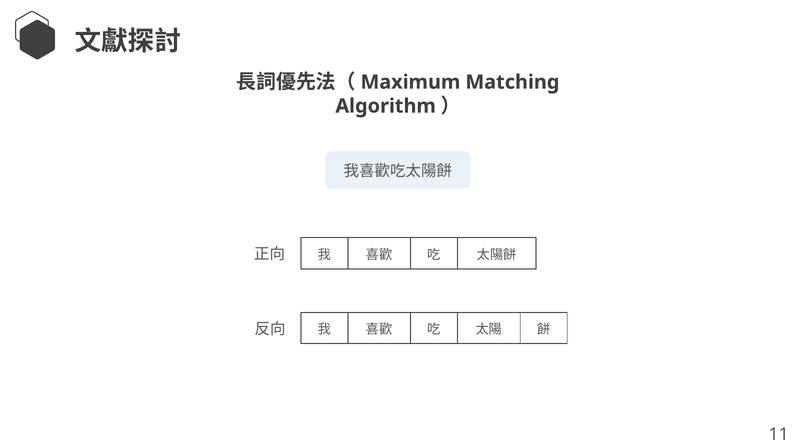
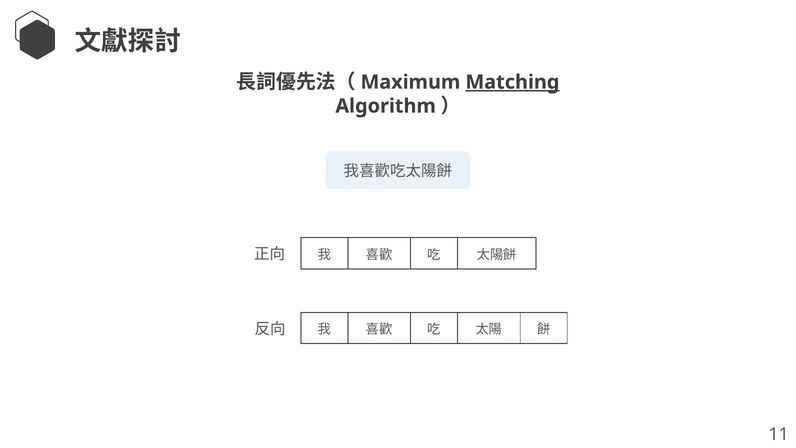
Matching underline: none -> present
